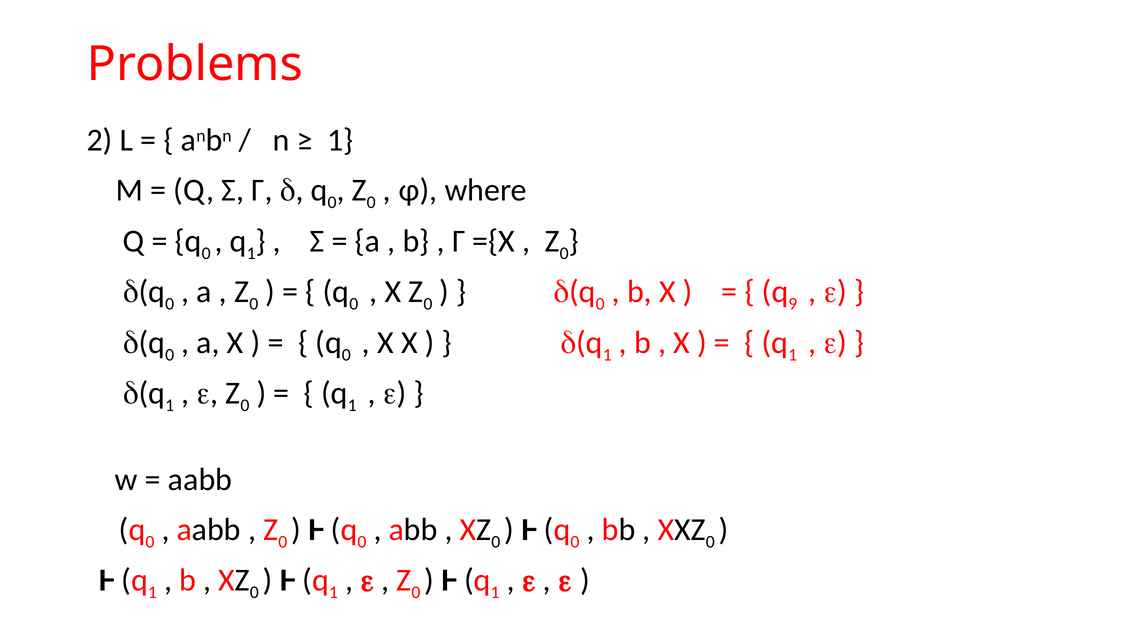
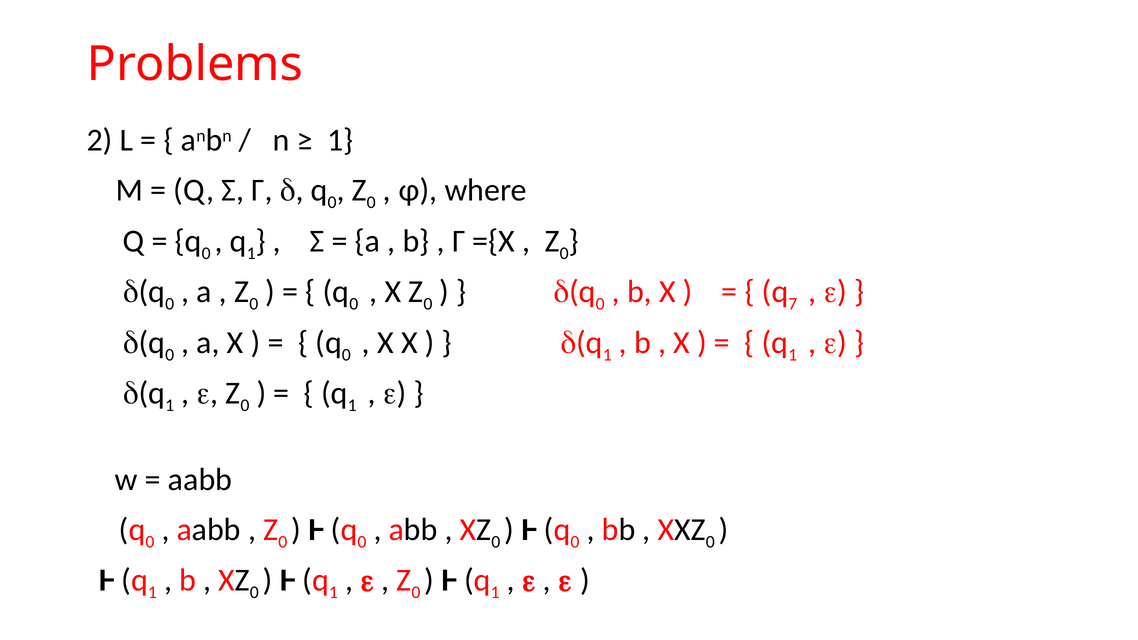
9: 9 -> 7
